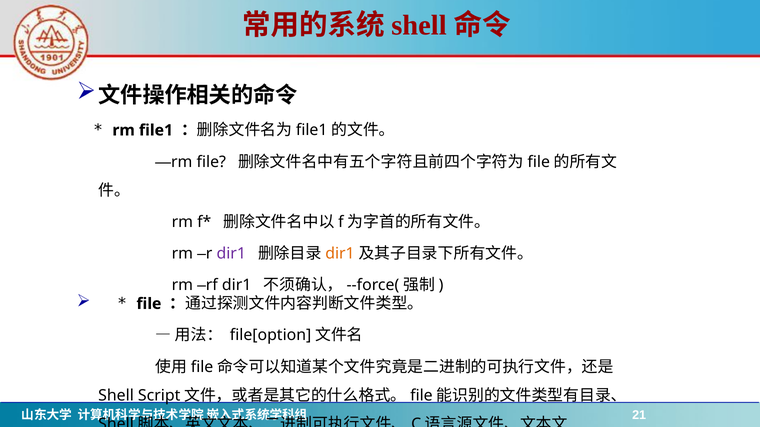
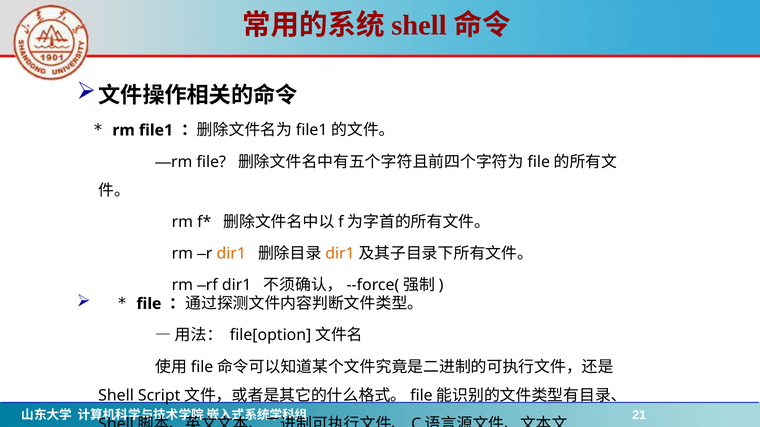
dir1 at (231, 254) colour: purple -> orange
